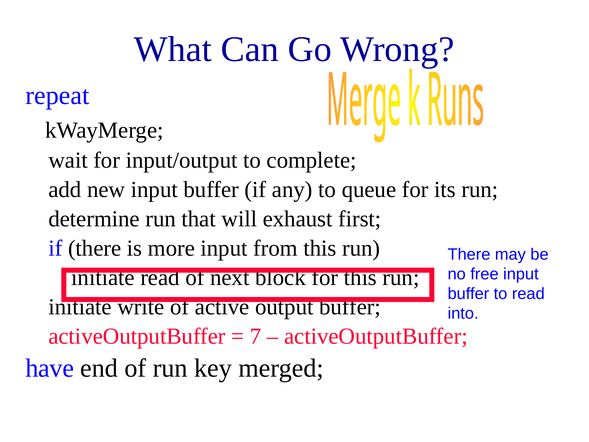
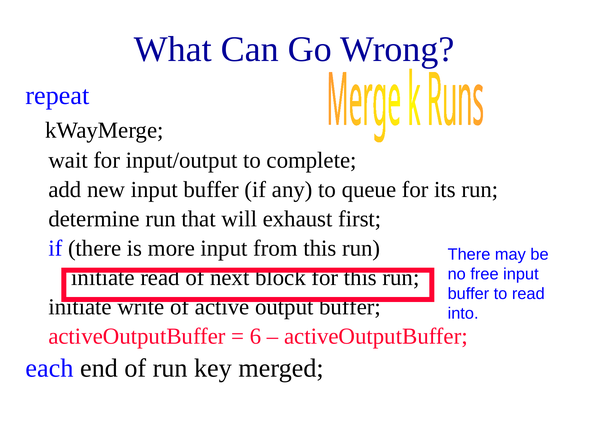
7: 7 -> 6
have: have -> each
